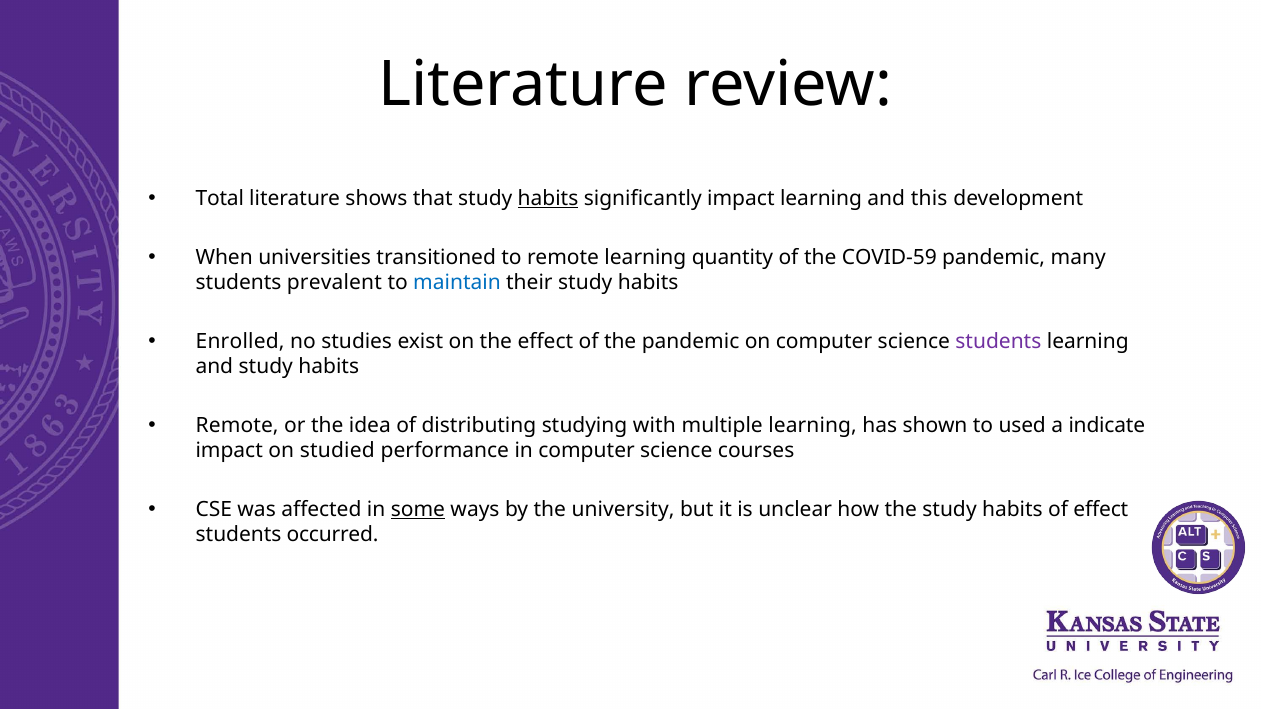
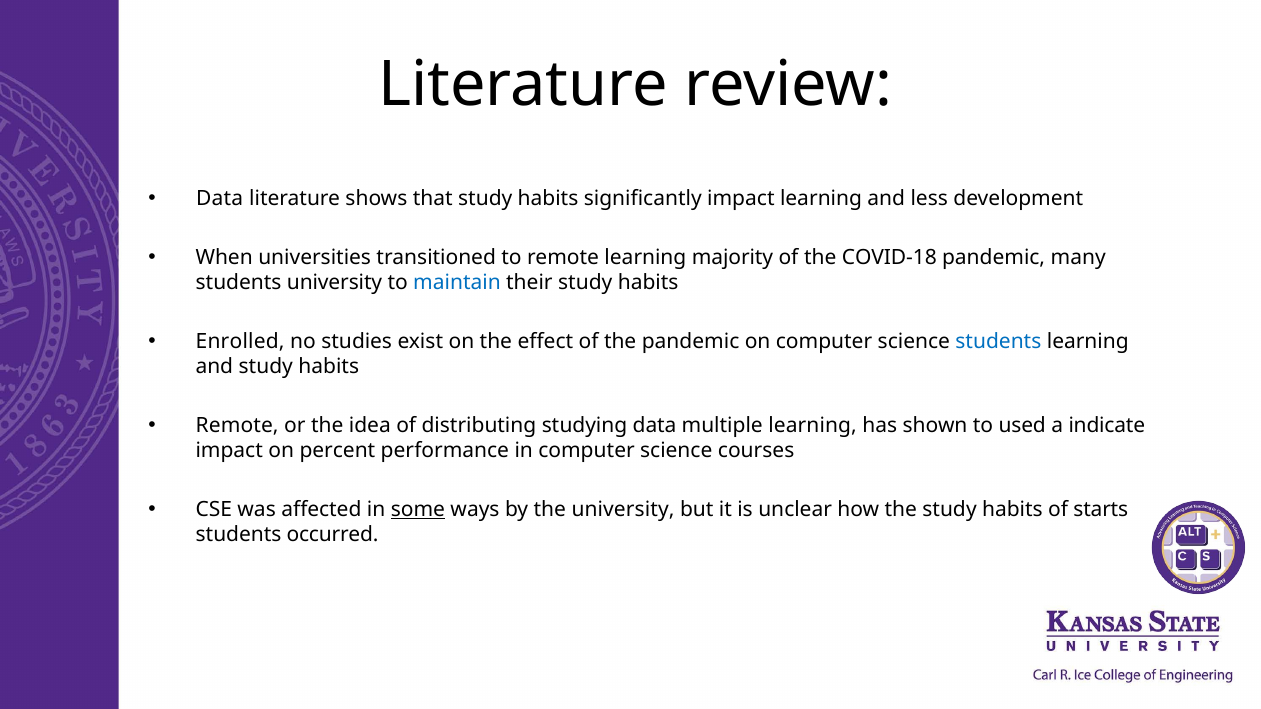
Total at (220, 199): Total -> Data
habits at (548, 199) underline: present -> none
this: this -> less
quantity: quantity -> majority
COVID-59: COVID-59 -> COVID-18
students prevalent: prevalent -> university
students at (998, 342) colour: purple -> blue
studying with: with -> data
studied: studied -> percent
of effect: effect -> starts
